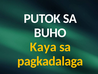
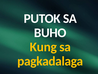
Kaya: Kaya -> Kung
